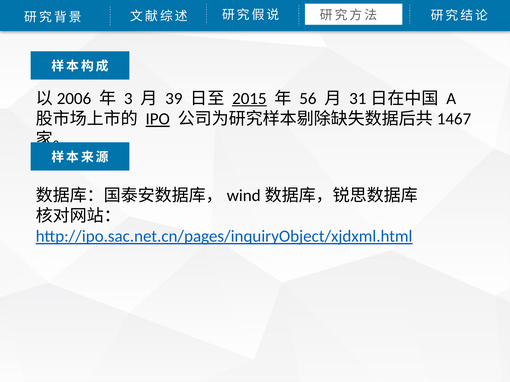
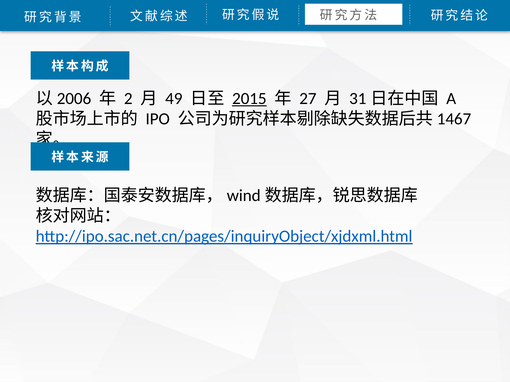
3: 3 -> 2
39: 39 -> 49
56: 56 -> 27
IPO underline: present -> none
